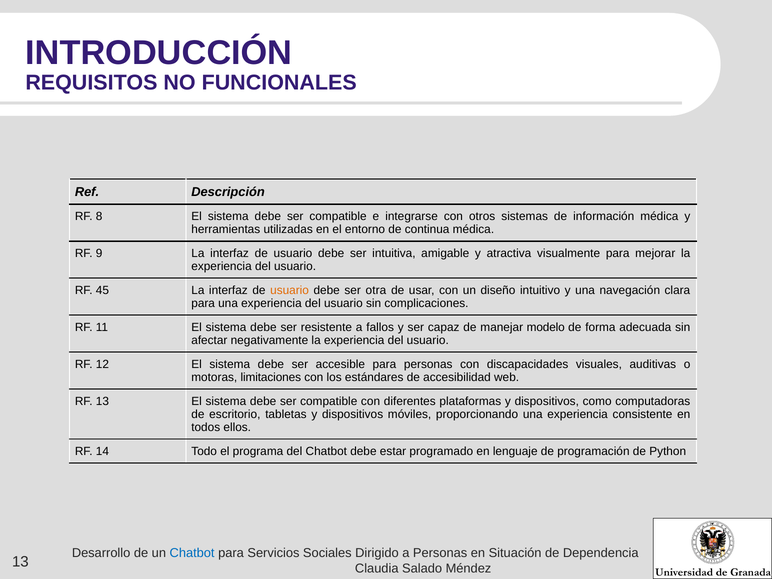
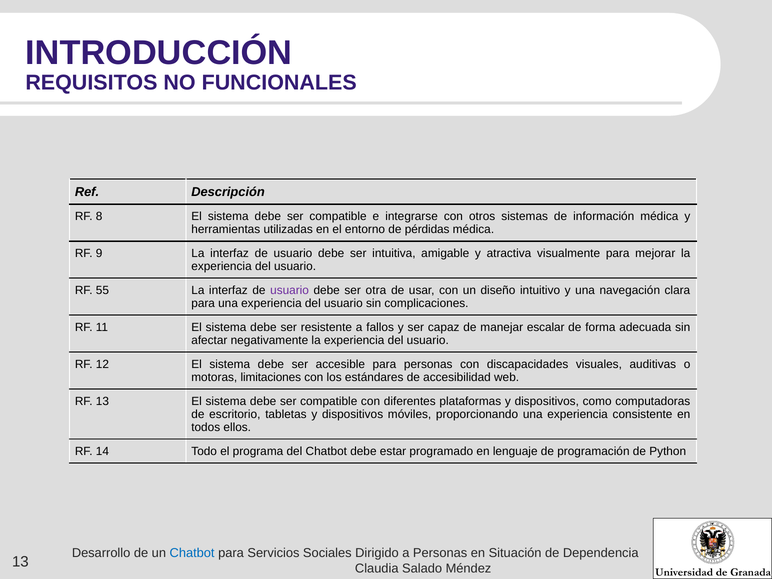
continua: continua -> pérdidas
45: 45 -> 55
usuario at (290, 290) colour: orange -> purple
modelo: modelo -> escalar
